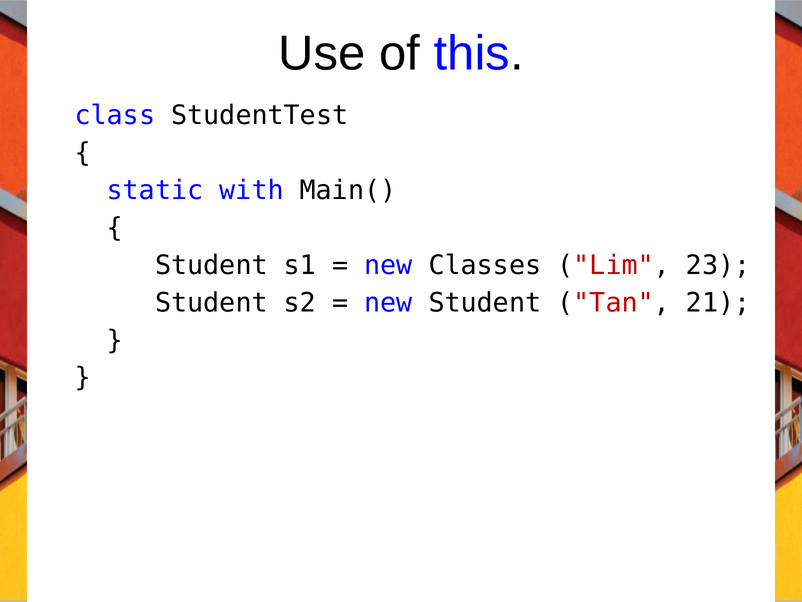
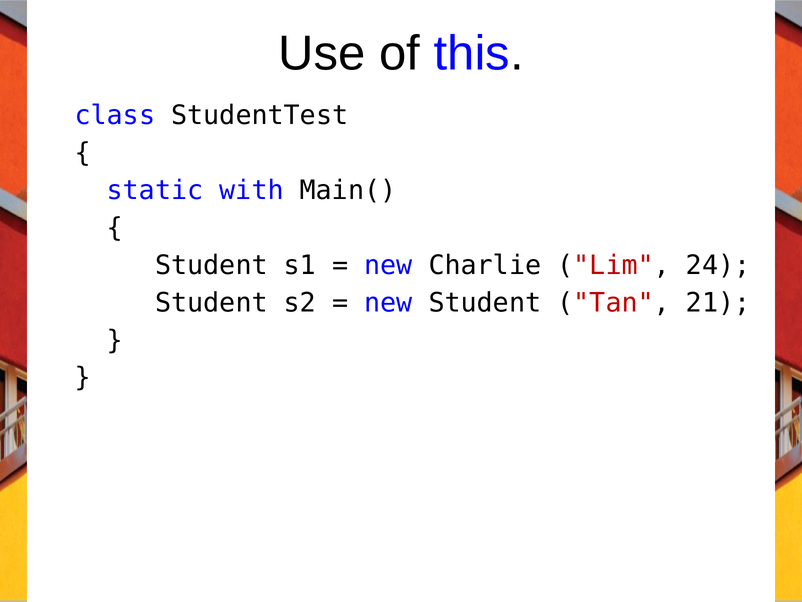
Classes: Classes -> Charlie
23: 23 -> 24
